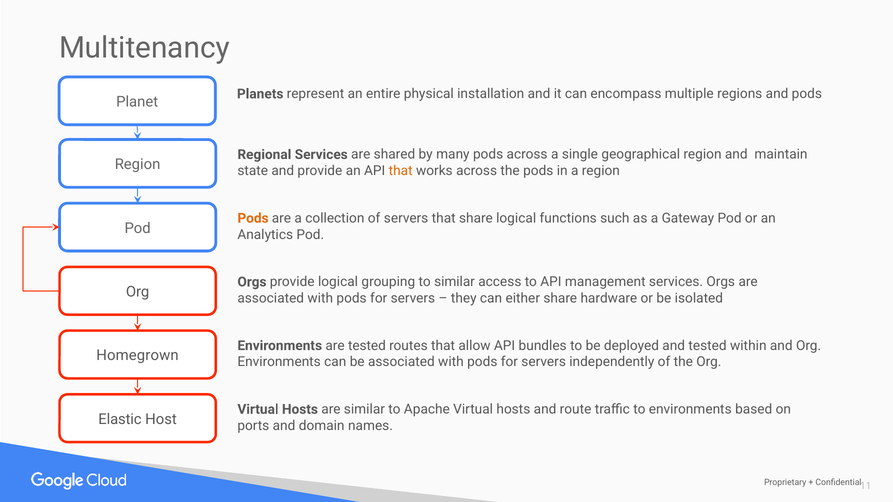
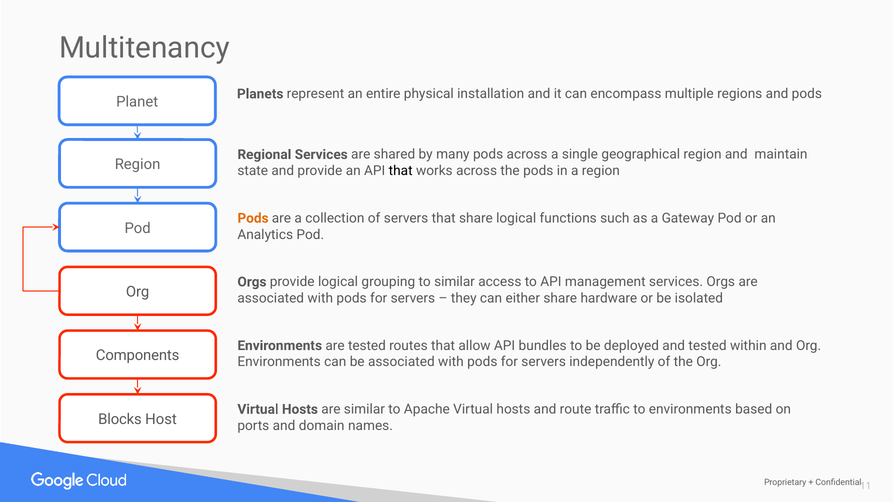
that at (401, 171) colour: orange -> black
Homegrown: Homegrown -> Components
Elastic: Elastic -> Blocks
